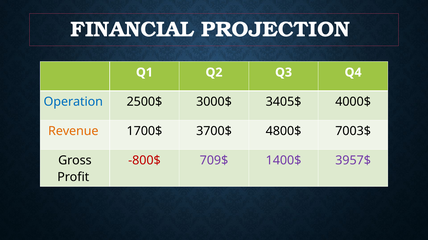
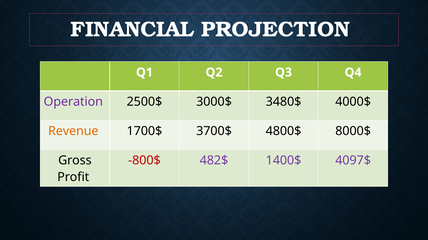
Operation colour: blue -> purple
3405$: 3405$ -> 3480$
7003$: 7003$ -> 8000$
709$: 709$ -> 482$
3957$: 3957$ -> 4097$
